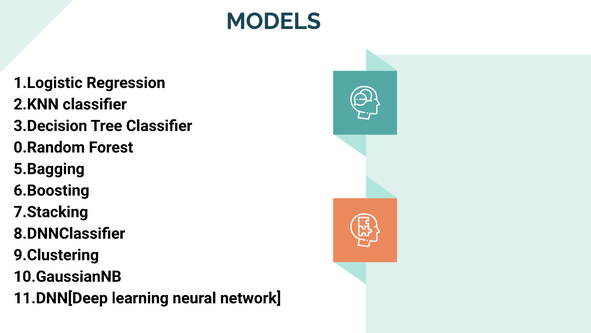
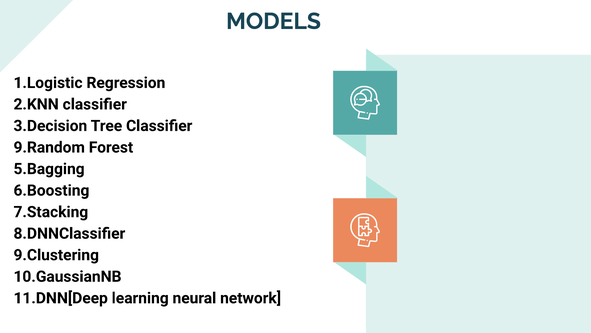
0.Random: 0.Random -> 9.Random
